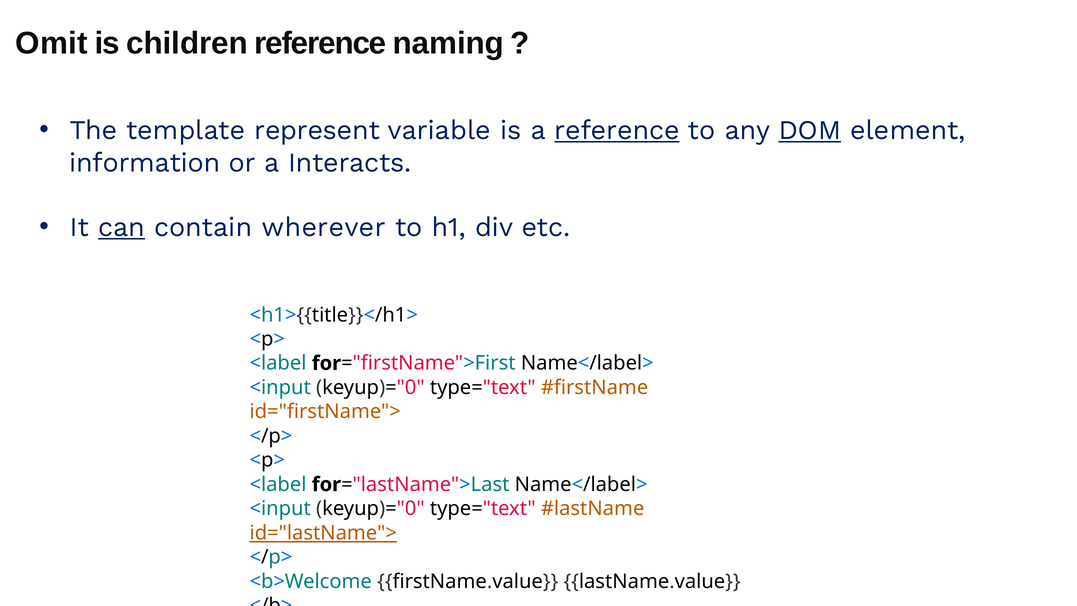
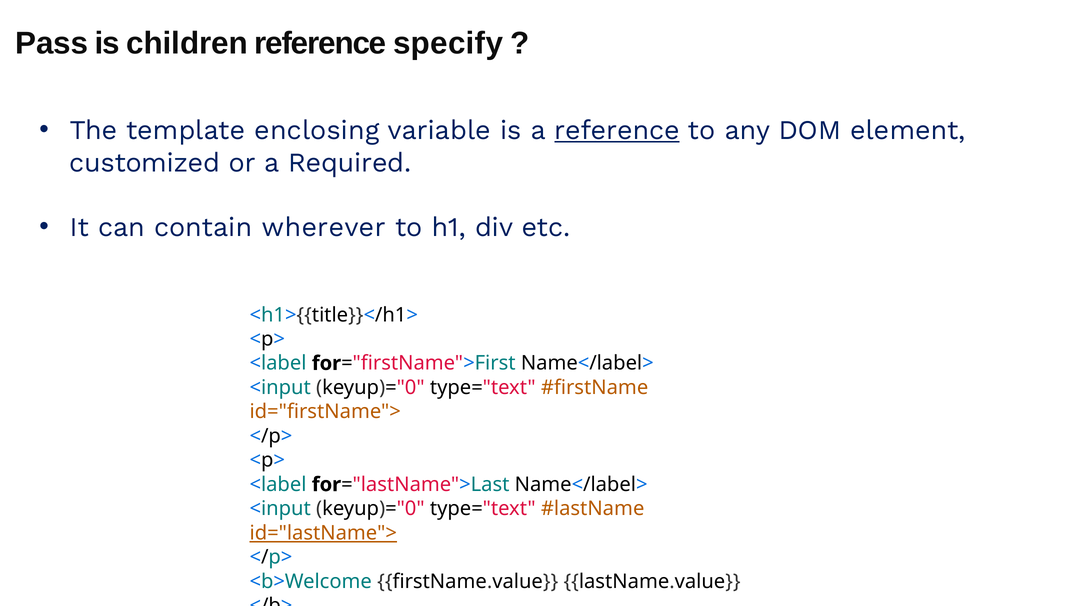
Omit: Omit -> Pass
naming: naming -> specify
represent: represent -> enclosing
DOM underline: present -> none
information: information -> customized
Interacts: Interacts -> Required
can underline: present -> none
